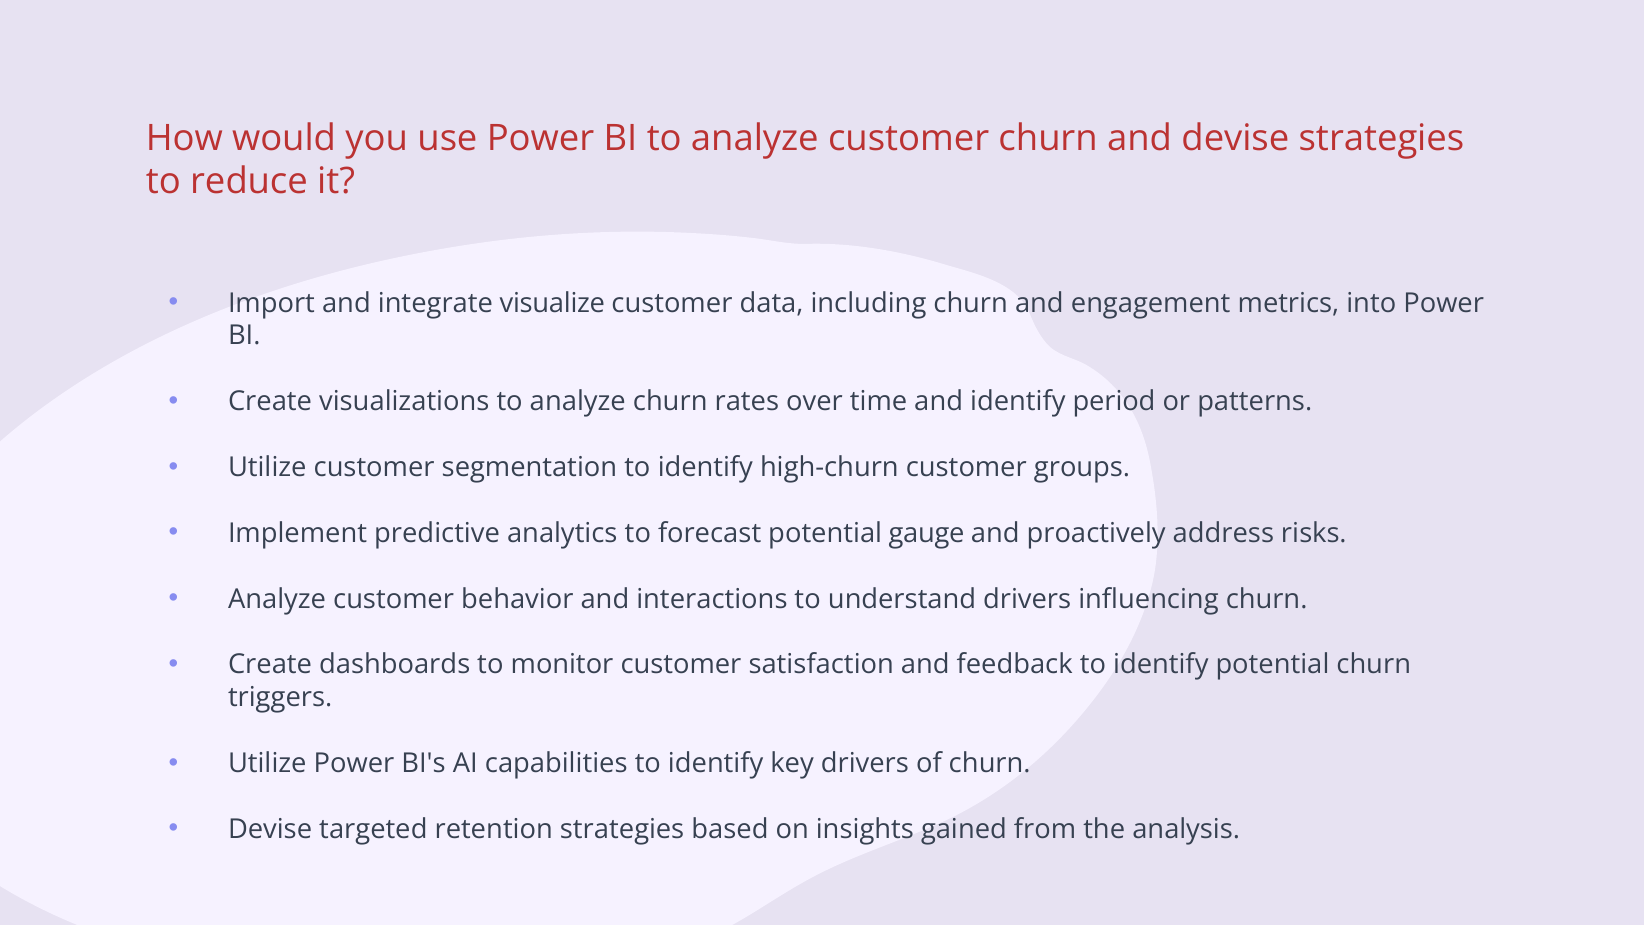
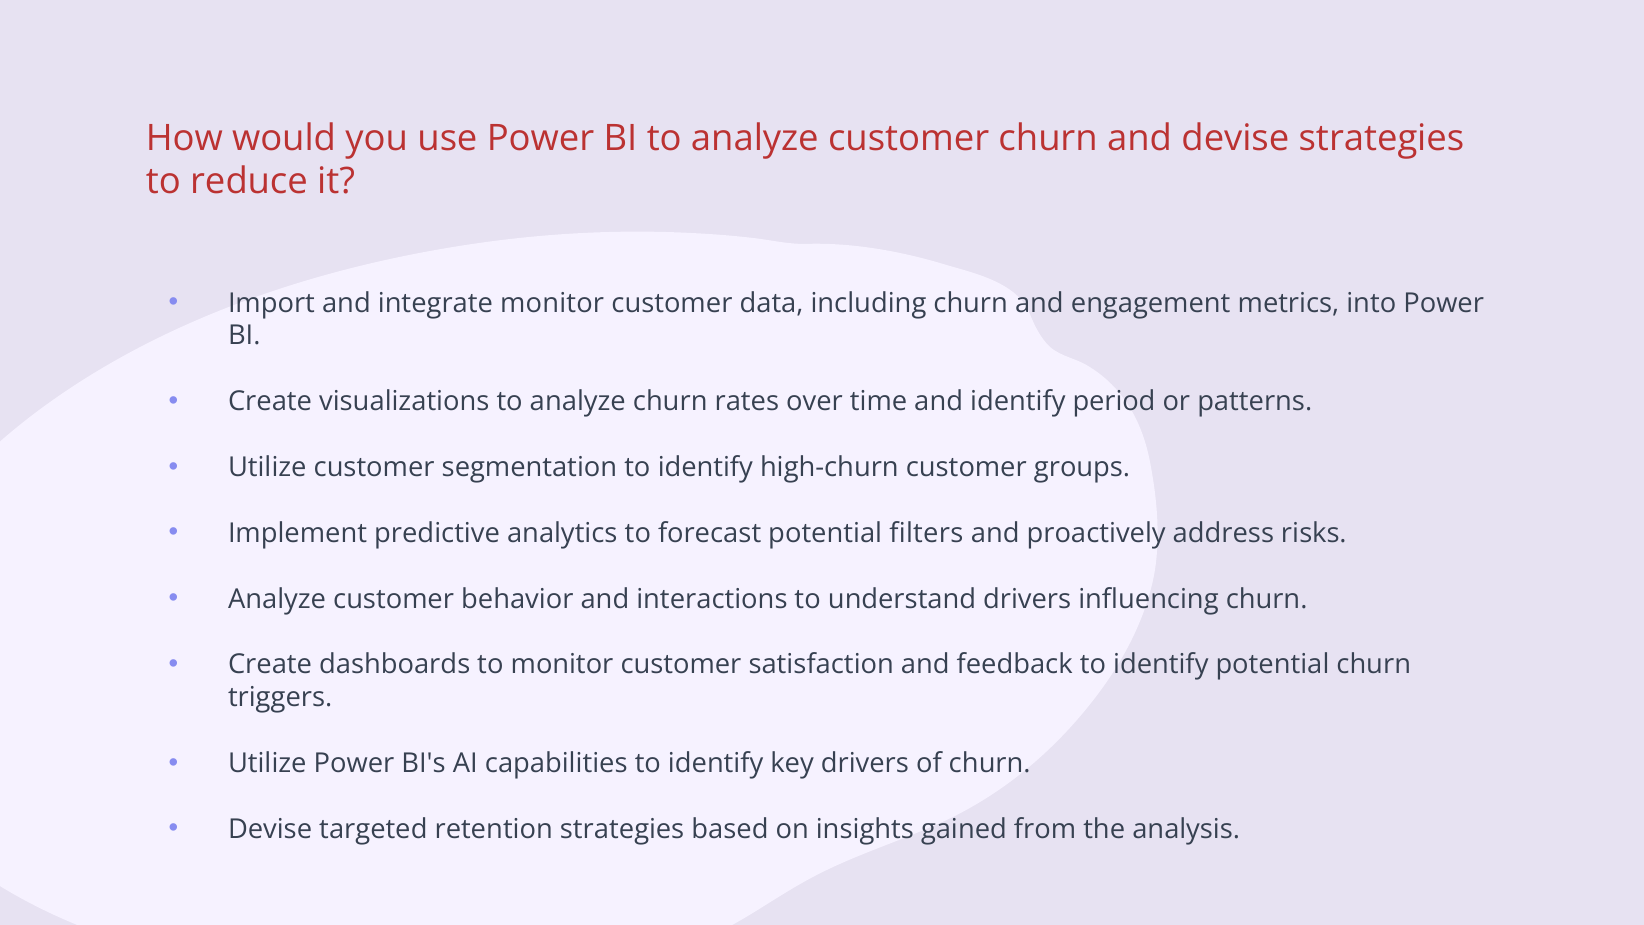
integrate visualize: visualize -> monitor
gauge: gauge -> filters
